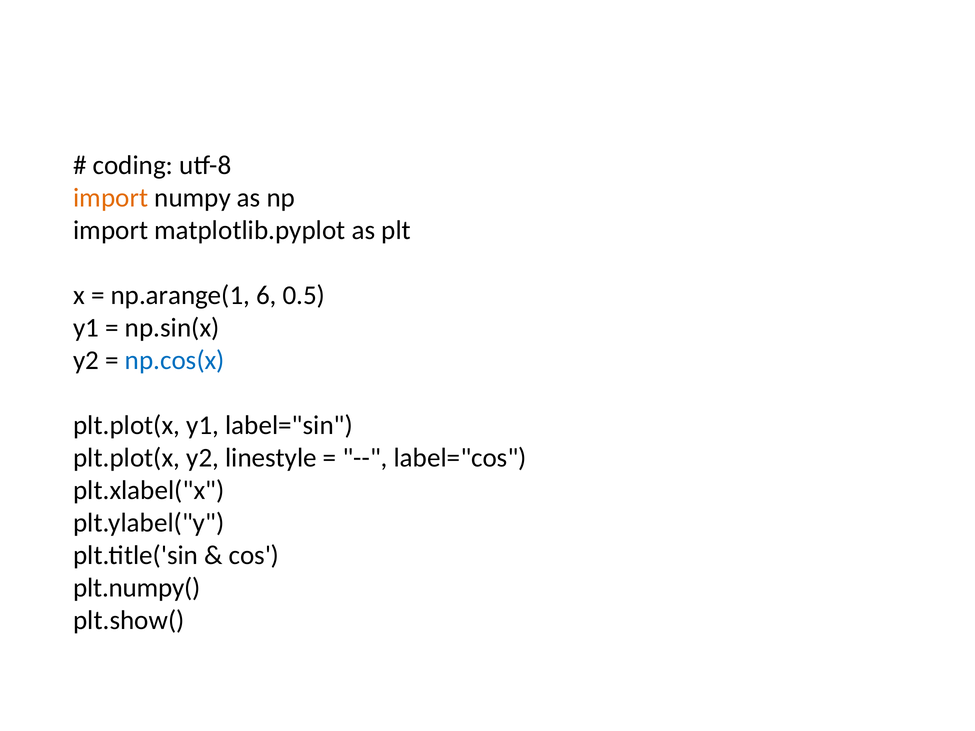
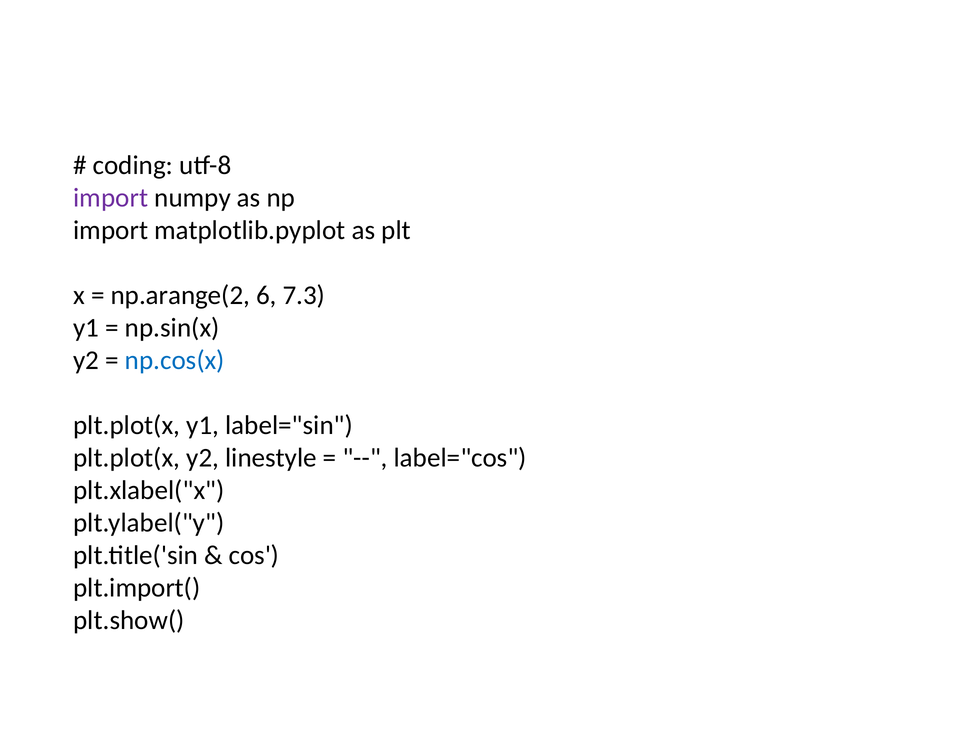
import at (111, 198) colour: orange -> purple
np.arange(1: np.arange(1 -> np.arange(2
0.5: 0.5 -> 7.3
plt.numpy(: plt.numpy( -> plt.import(
